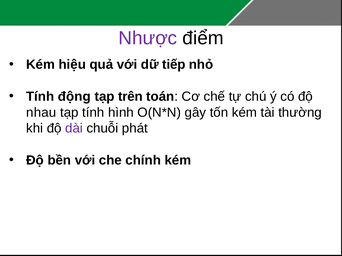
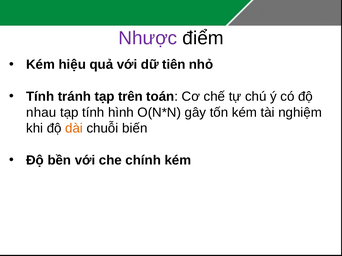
tiếp: tiếp -> tiên
động: động -> tránh
thường: thường -> nghiệm
dài colour: purple -> orange
phát: phát -> biến
